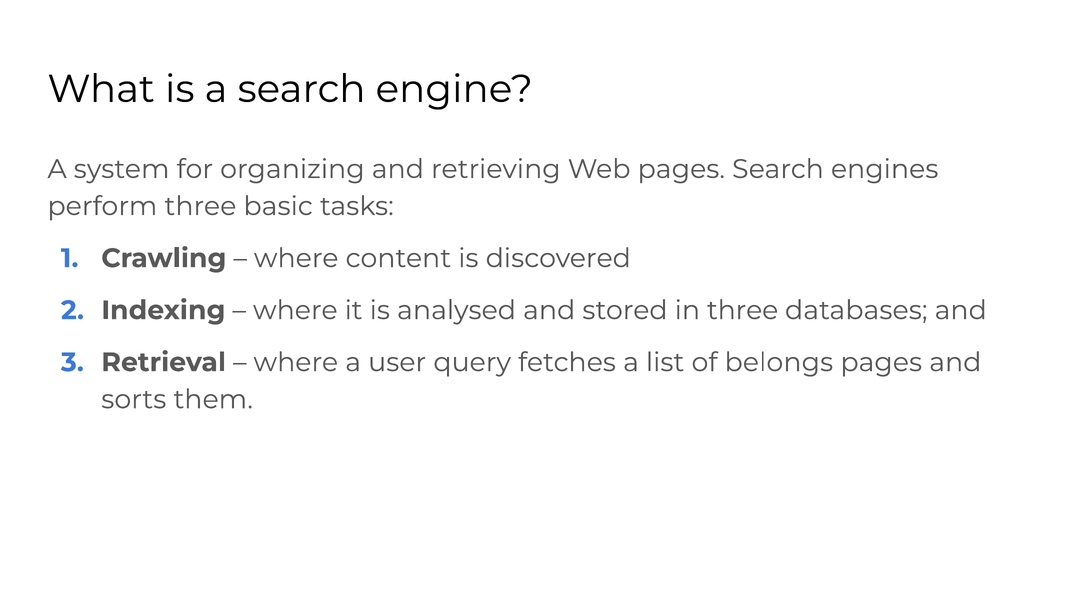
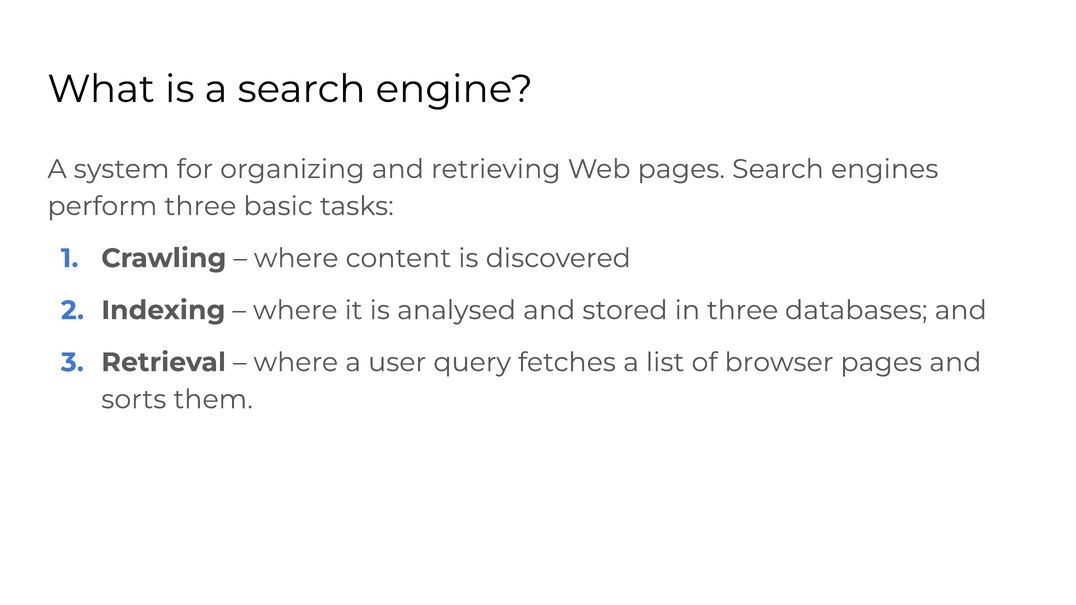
belongs: belongs -> browser
